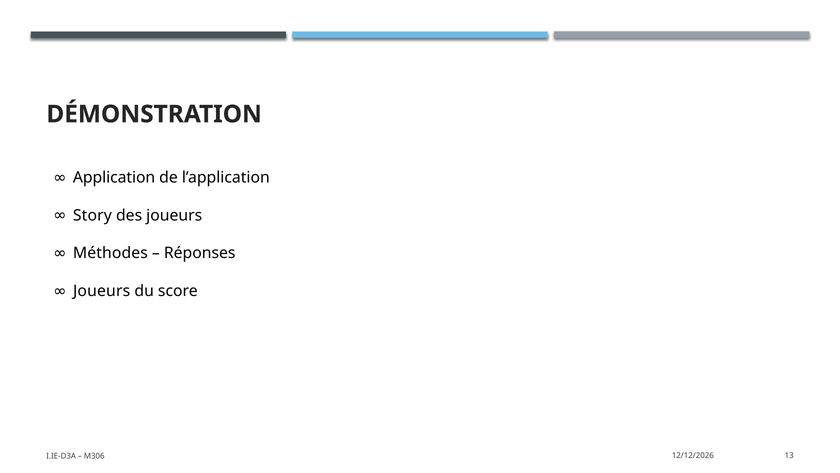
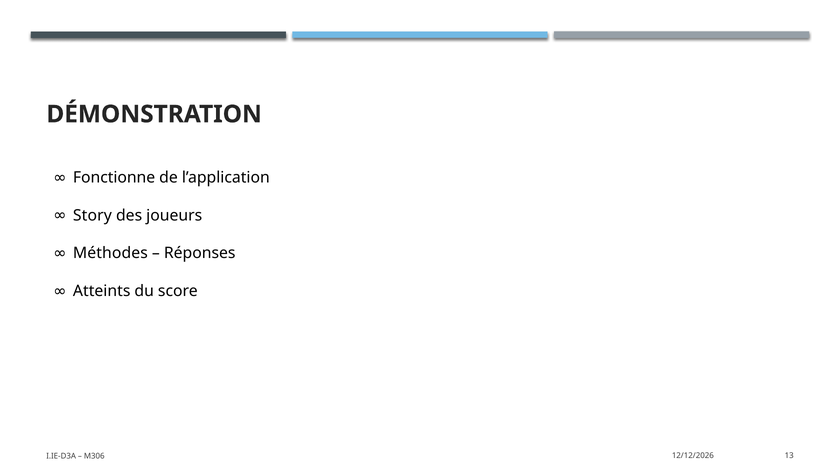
Application: Application -> Fonctionne
Joueurs at (102, 291): Joueurs -> Atteints
